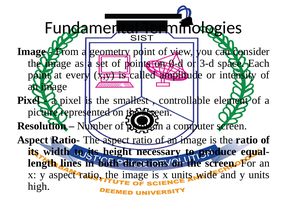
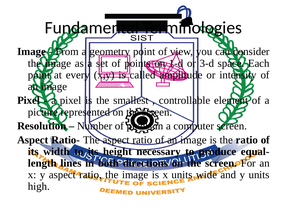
0-d: 0-d -> 1-d
